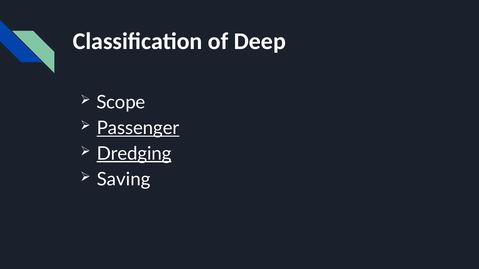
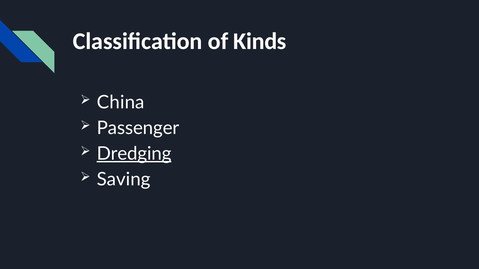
Deep: Deep -> Kinds
Scope: Scope -> China
Passenger underline: present -> none
